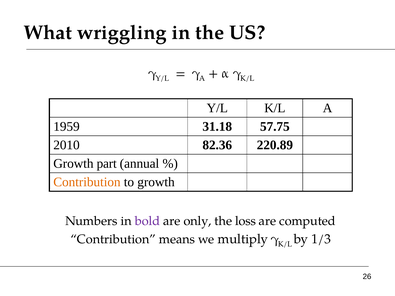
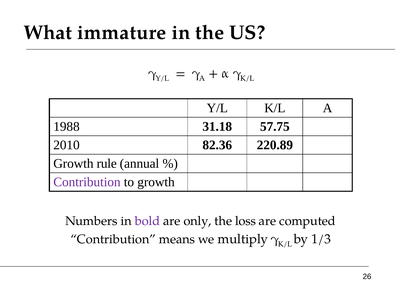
wriggling: wriggling -> immature
1959: 1959 -> 1988
part: part -> rule
Contribution at (87, 182) colour: orange -> purple
